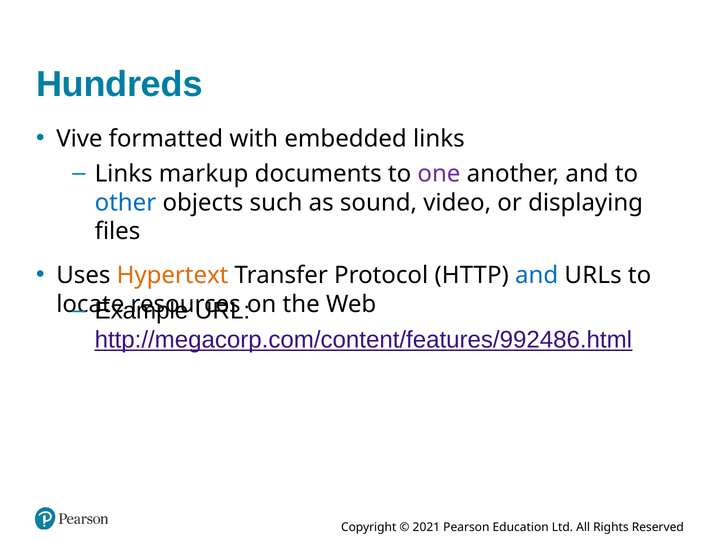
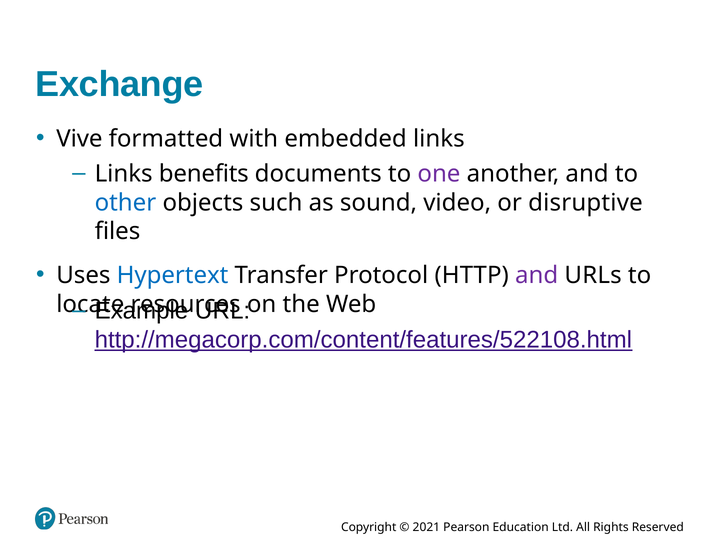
Hundreds: Hundreds -> Exchange
markup: markup -> benefits
displaying: displaying -> disruptive
Hypertext colour: orange -> blue
and at (537, 276) colour: blue -> purple
http://megacorp.com/content/features/992486.html: http://megacorp.com/content/features/992486.html -> http://megacorp.com/content/features/522108.html
